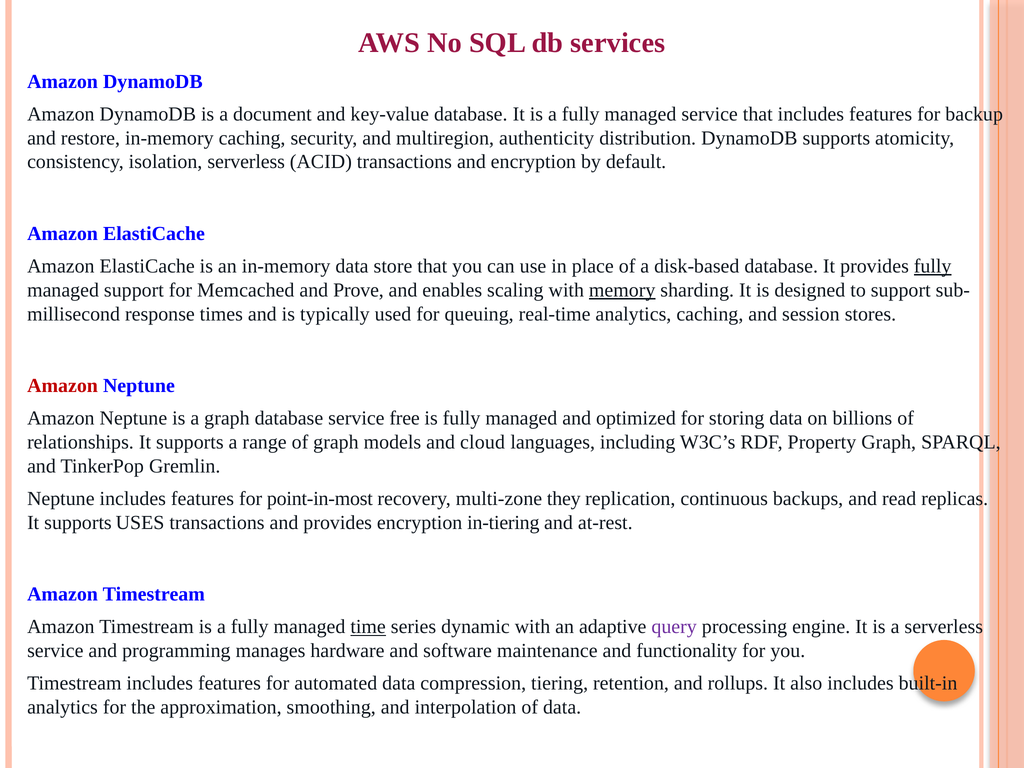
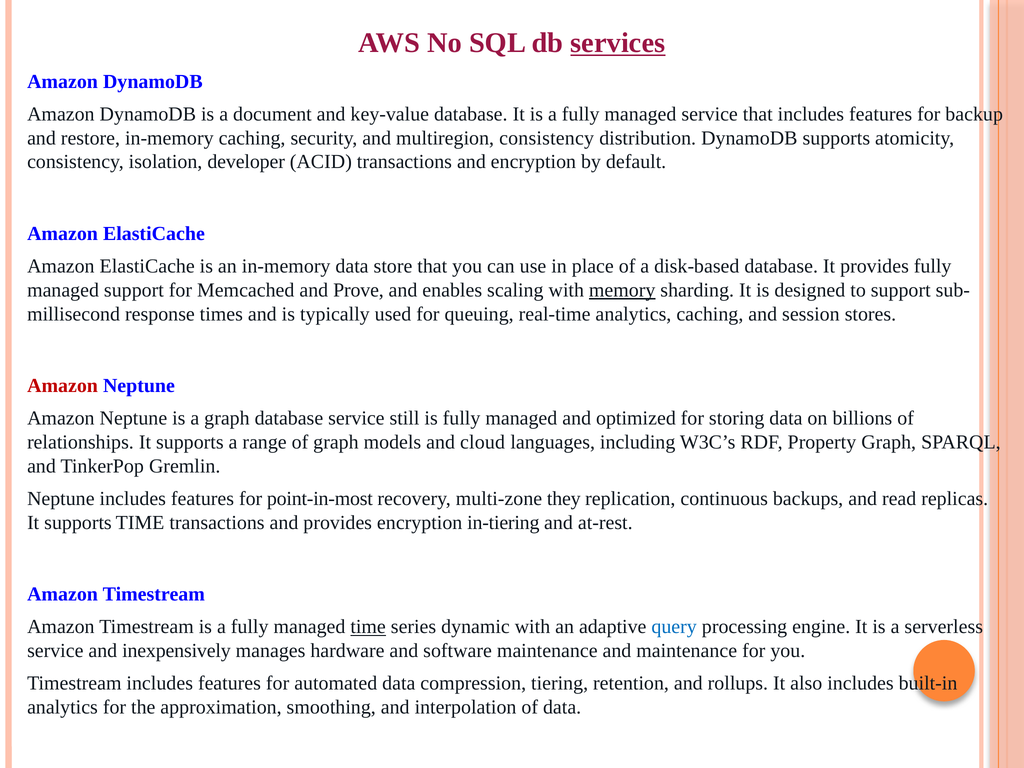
services underline: none -> present
multiregion authenticity: authenticity -> consistency
isolation serverless: serverless -> developer
fully at (933, 266) underline: present -> none
free: free -> still
supports USES: USES -> TIME
query colour: purple -> blue
programming: programming -> inexpensively
and functionality: functionality -> maintenance
